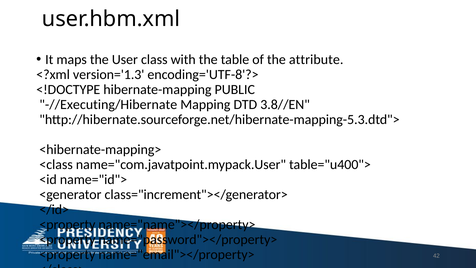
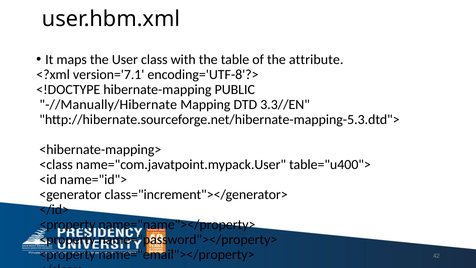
version='1.3: version='1.3 -> version='7.1
-//Executing/Hibernate: -//Executing/Hibernate -> -//Manually/Hibernate
3.8//EN: 3.8//EN -> 3.3//EN
